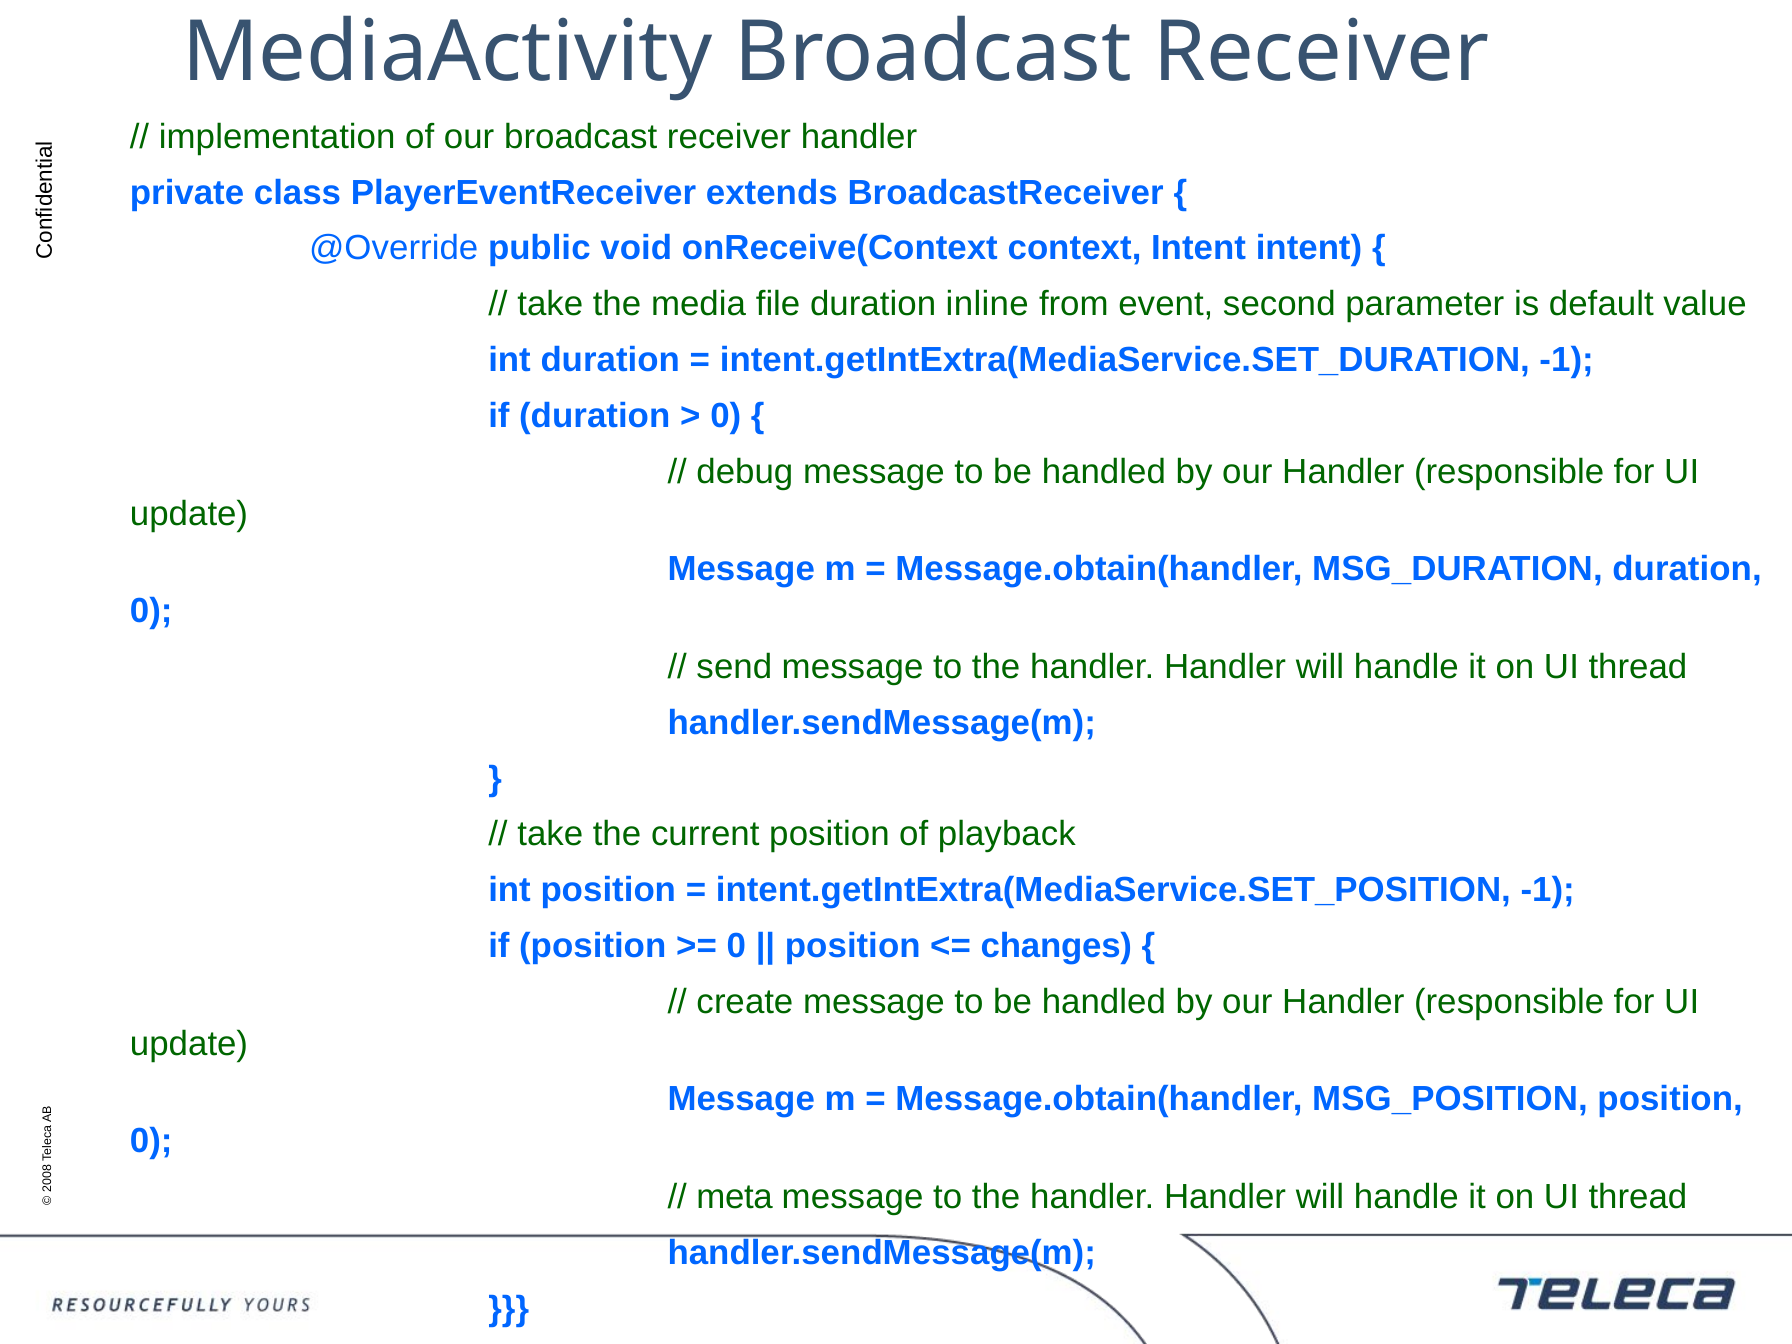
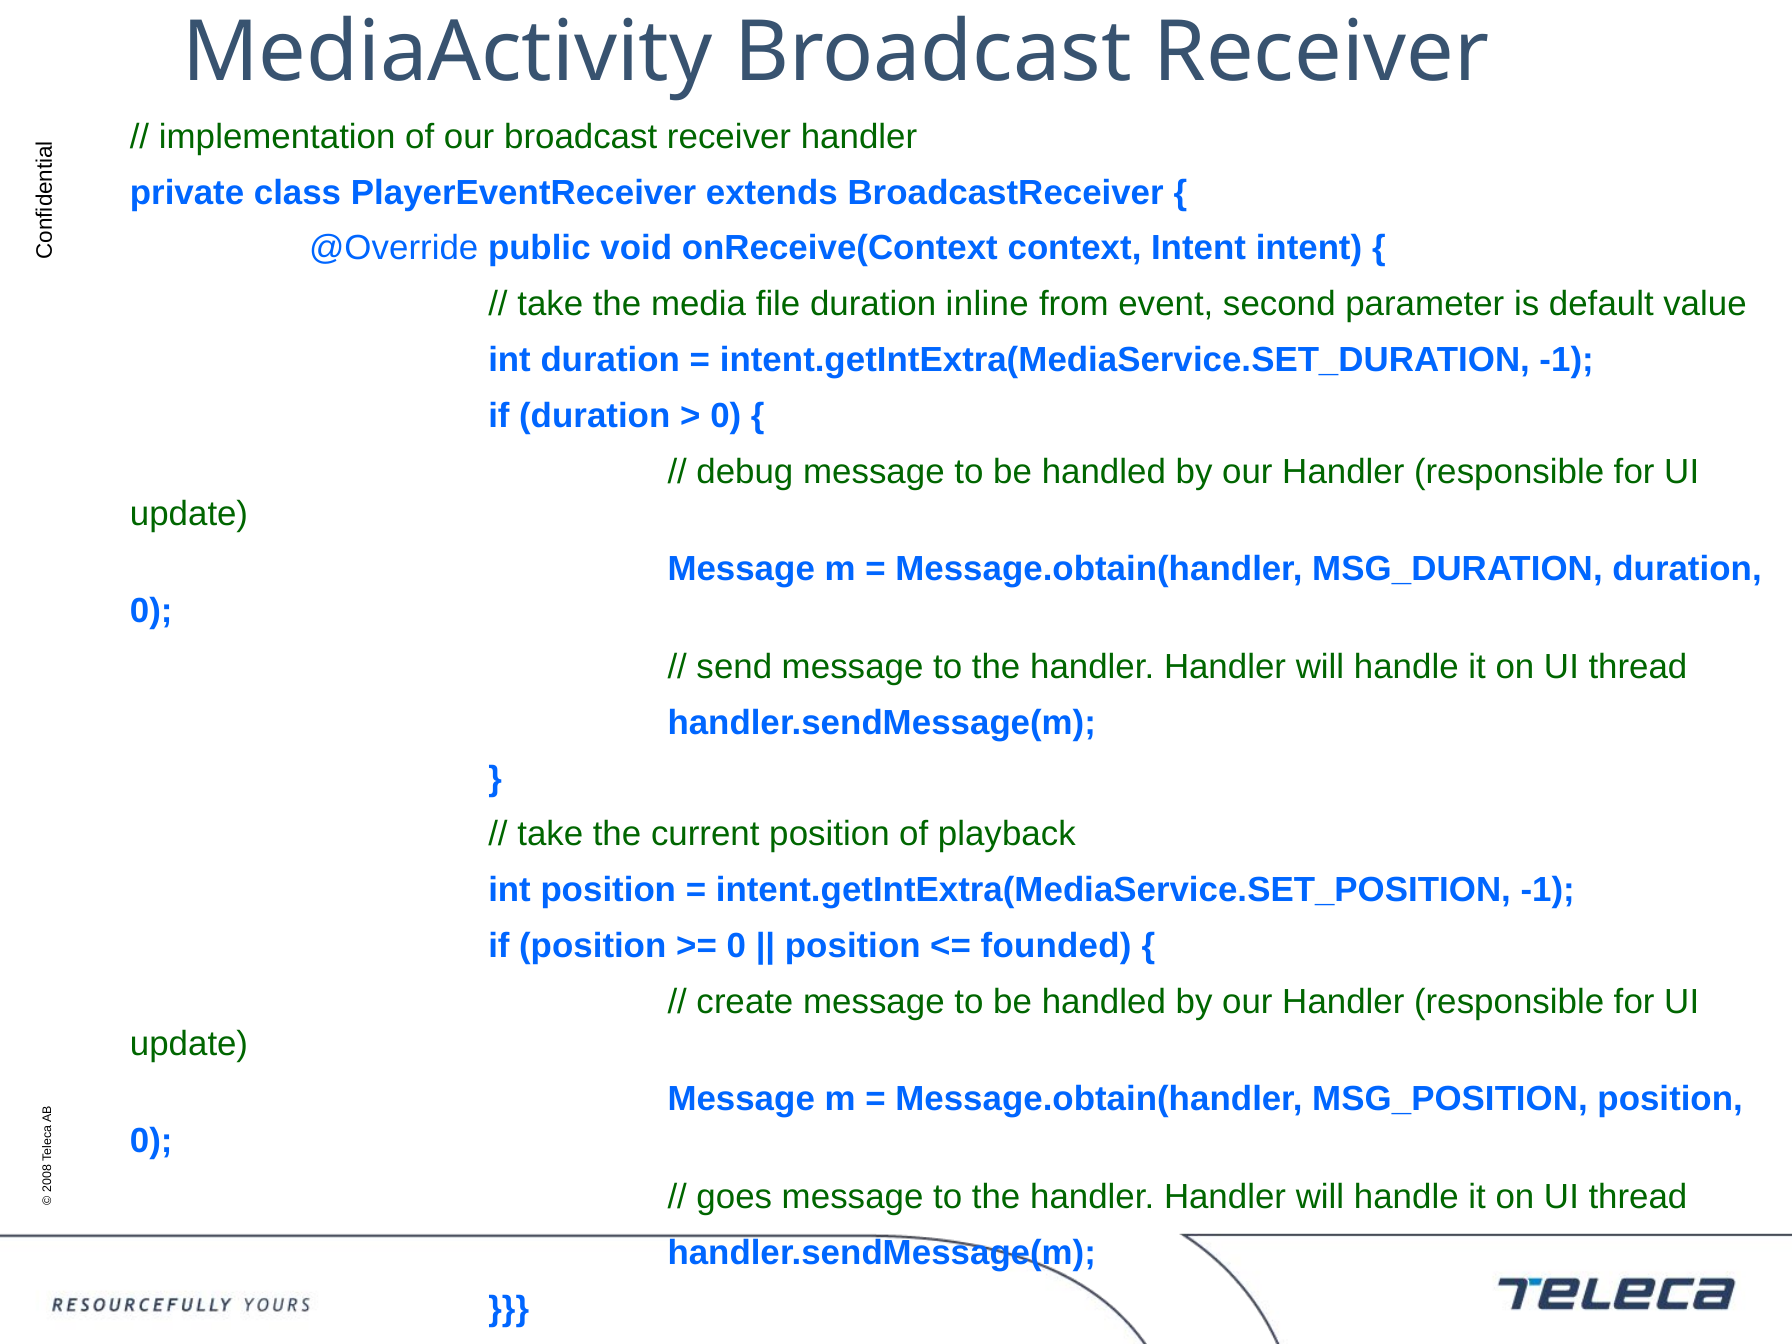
changes: changes -> founded
meta: meta -> goes
